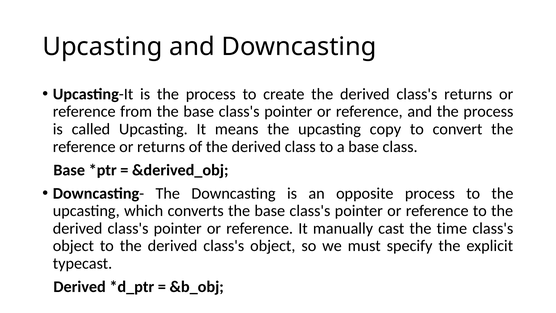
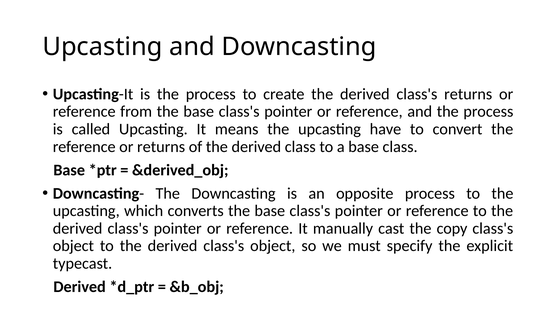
copy: copy -> have
time: time -> copy
